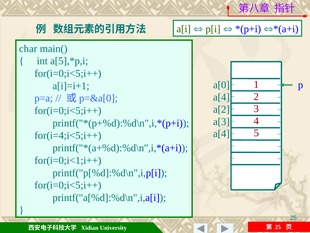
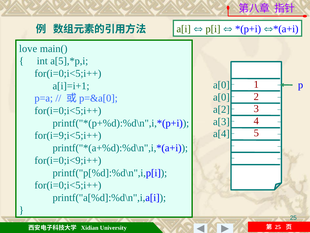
char: char -> love
a[4 at (221, 97): a[4 -> a[0
for(i=4;i<5;i++: for(i=4;i<5;i++ -> for(i=9;i<5;i++
for(i=0;i<1;i++: for(i=0;i<1;i++ -> for(i=0;i<9;i++
